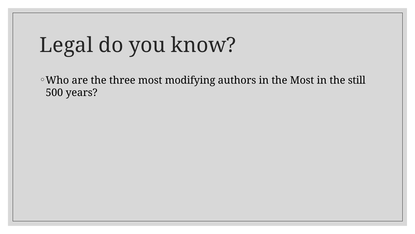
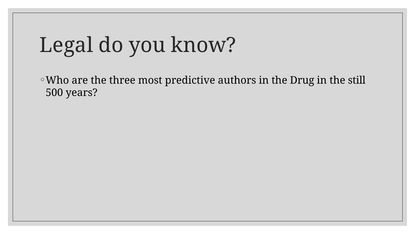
modifying: modifying -> predictive
the Most: Most -> Drug
